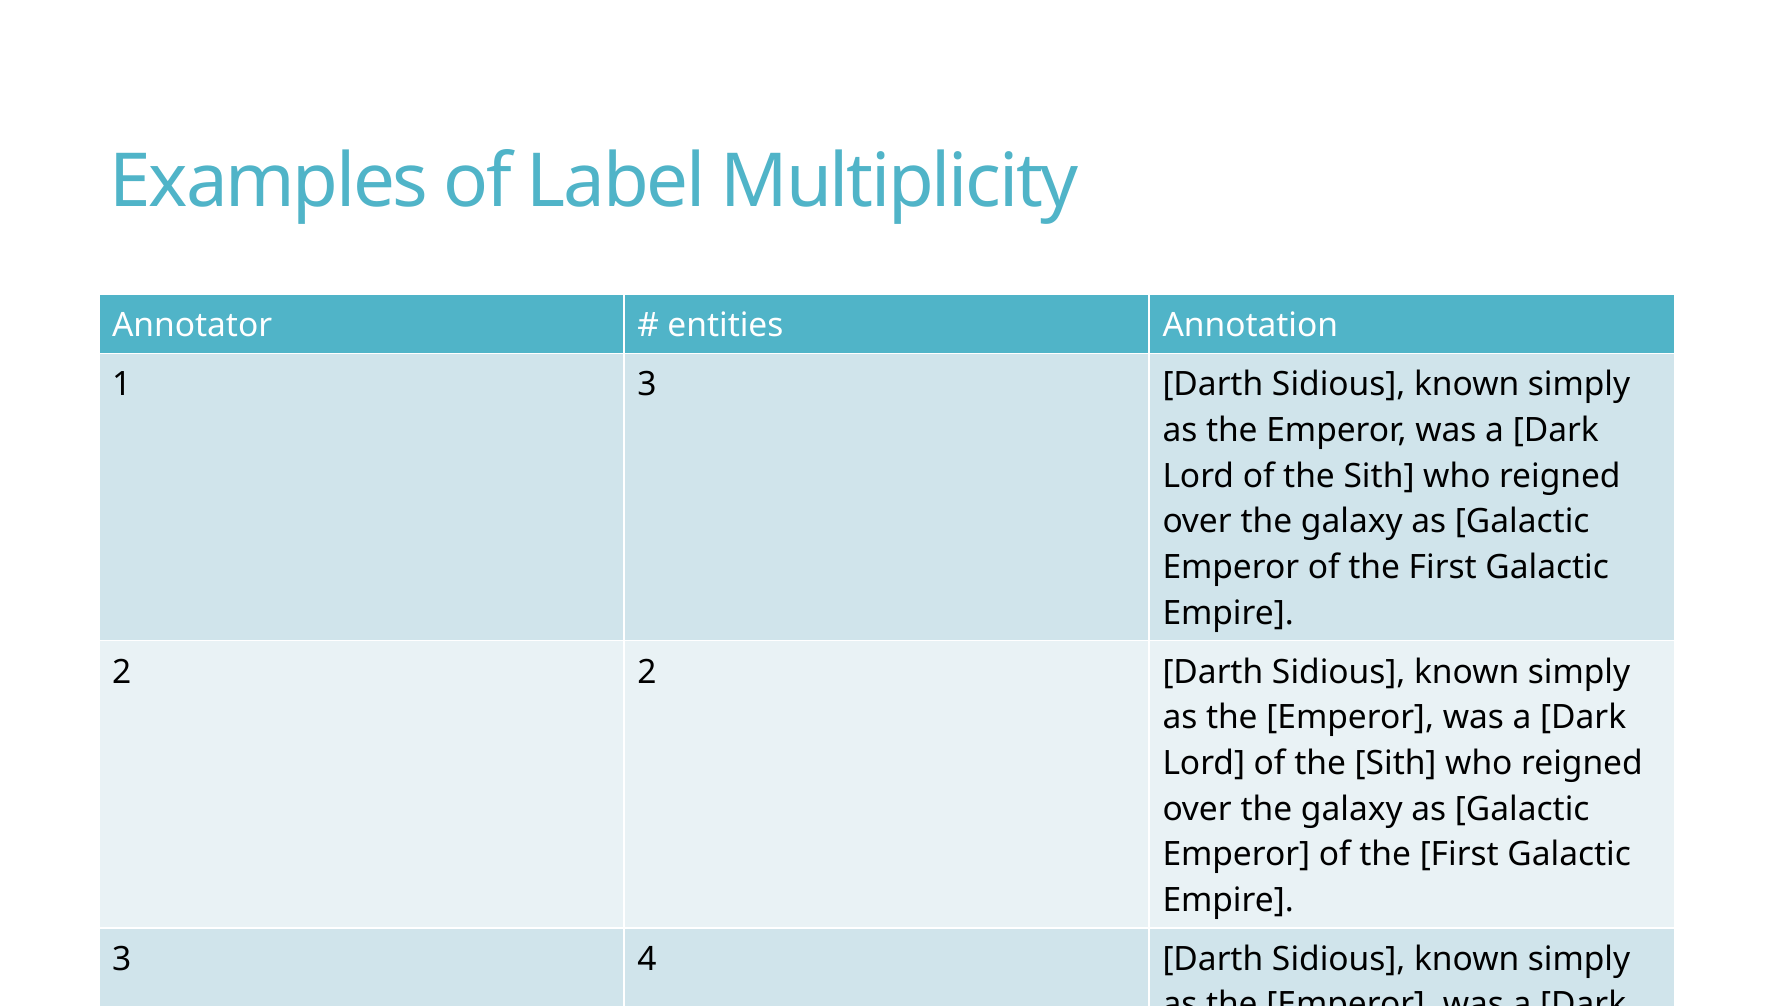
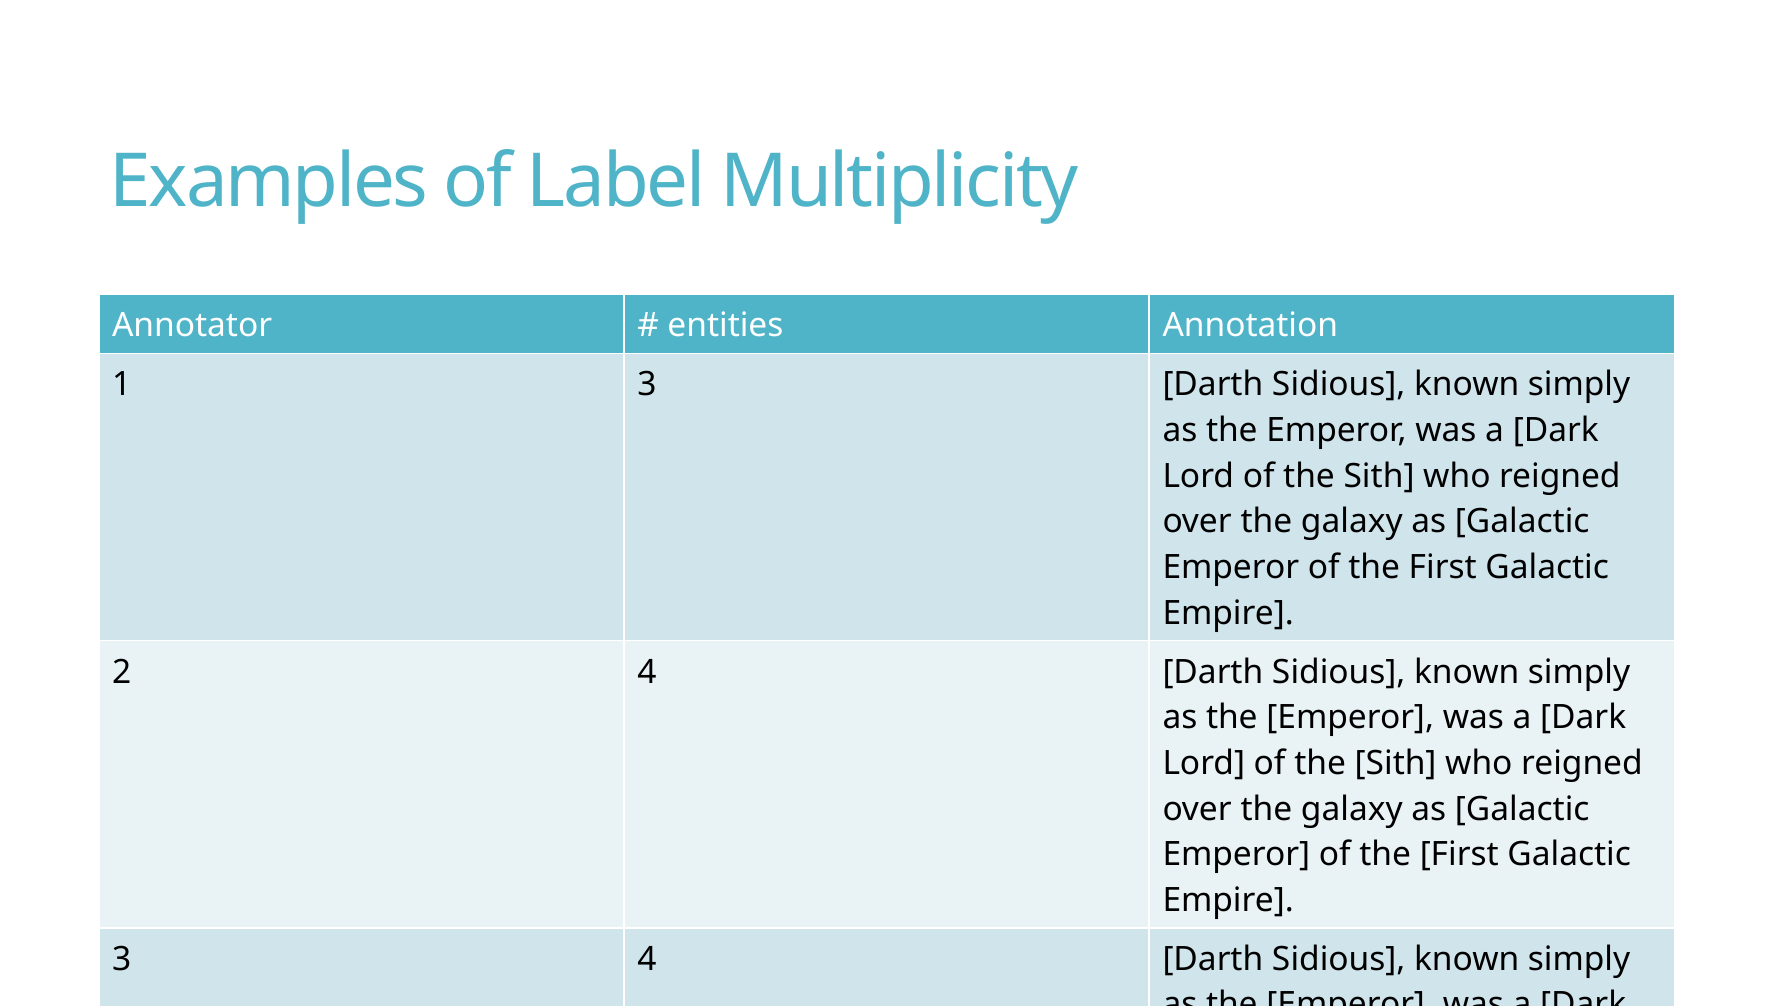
2 2: 2 -> 4
